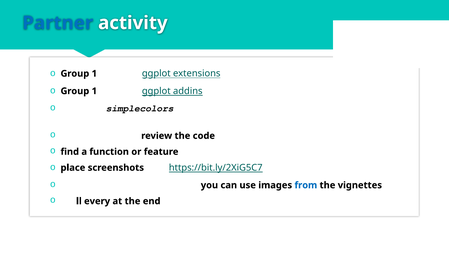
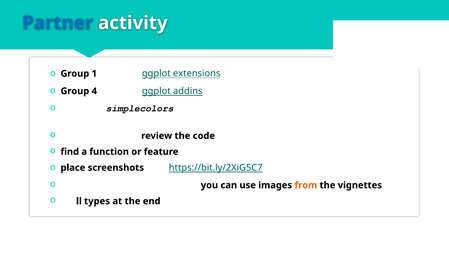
1 at (94, 91): 1 -> 4
from colour: blue -> orange
every: every -> types
